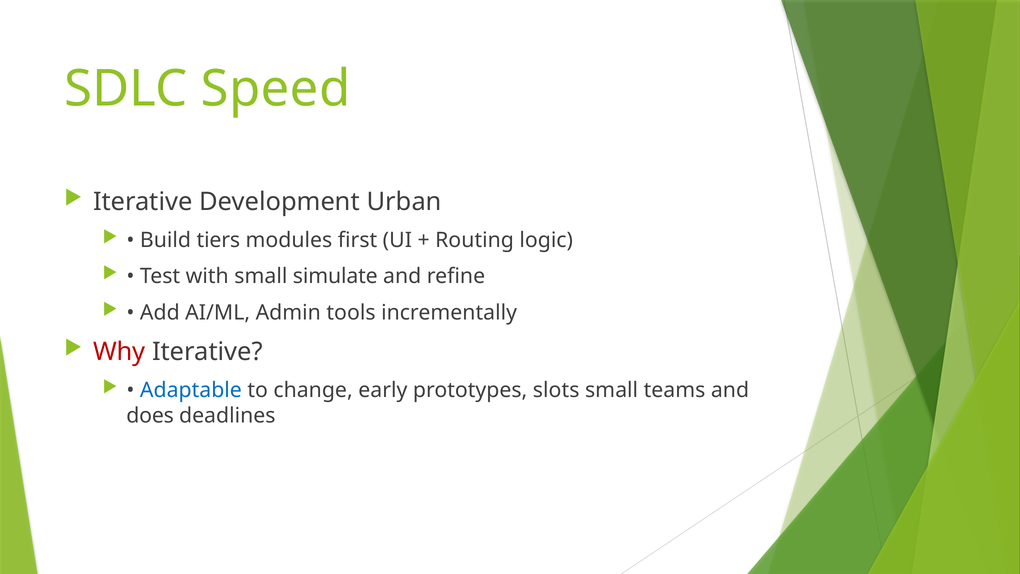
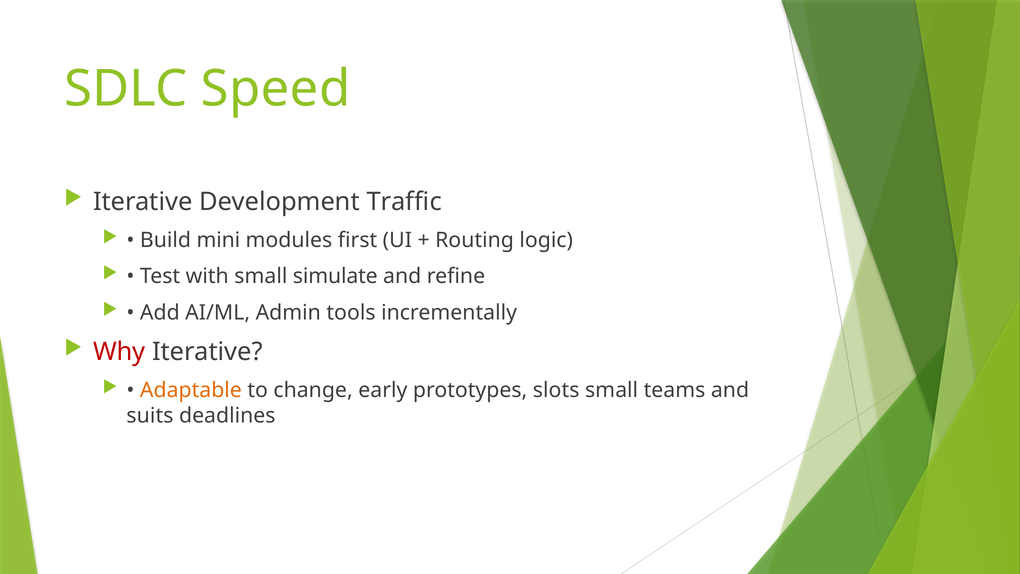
Urban: Urban -> Traffic
tiers: tiers -> mini
Adaptable colour: blue -> orange
does: does -> suits
